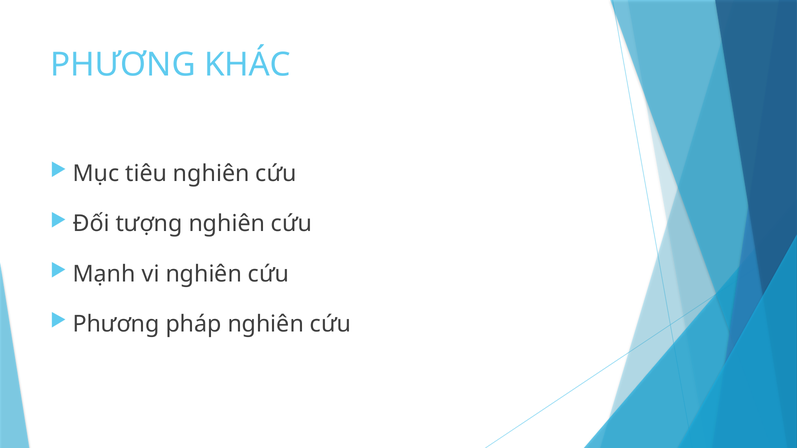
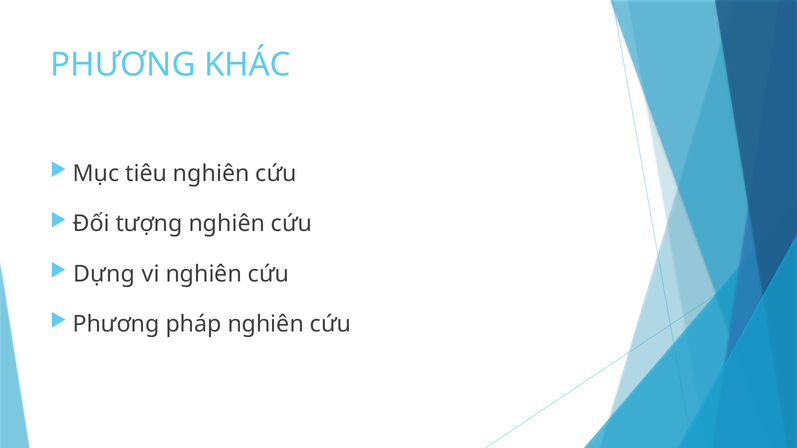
Mạnh: Mạnh -> Dựng
